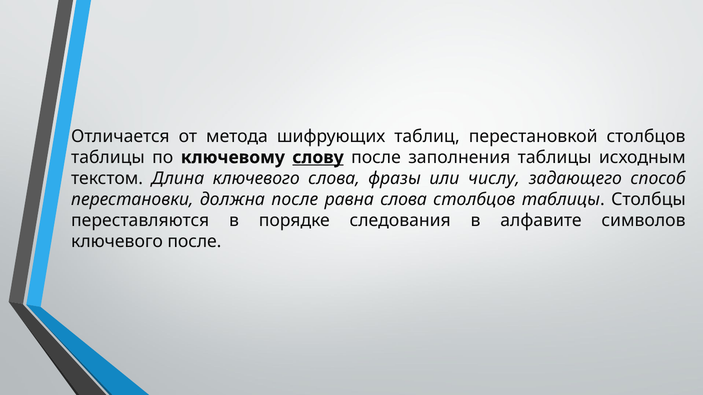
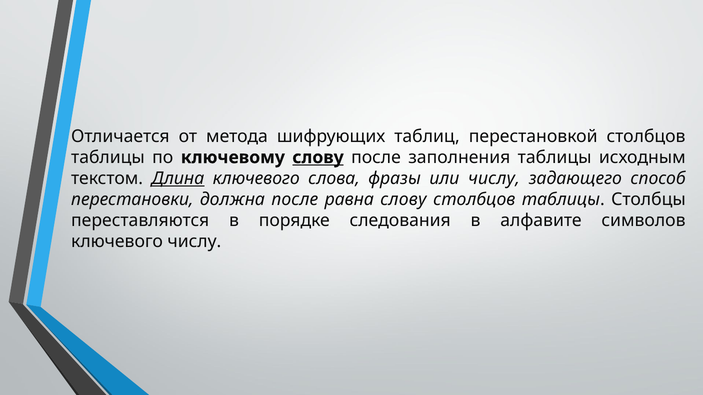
Длина underline: none -> present
равна слова: слова -> слову
ключевого после: после -> числу
